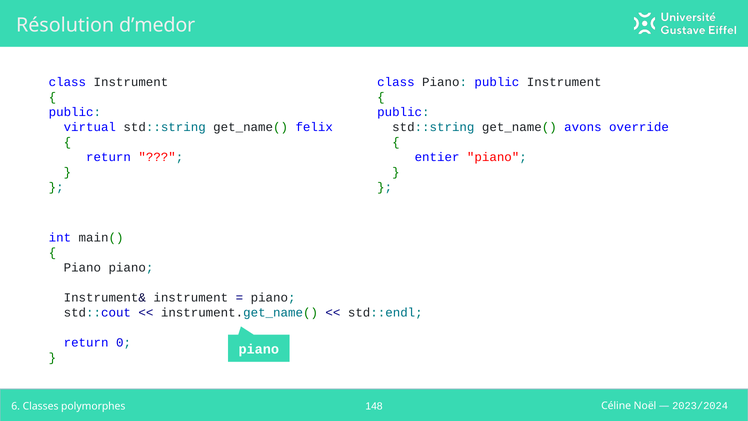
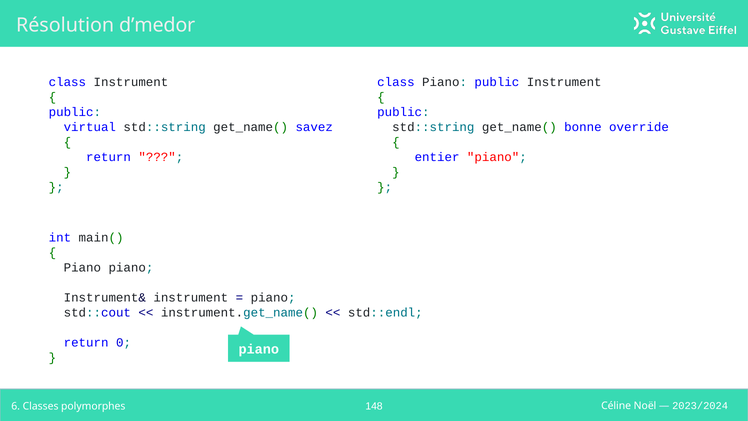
felix: felix -> savez
avons: avons -> bonne
